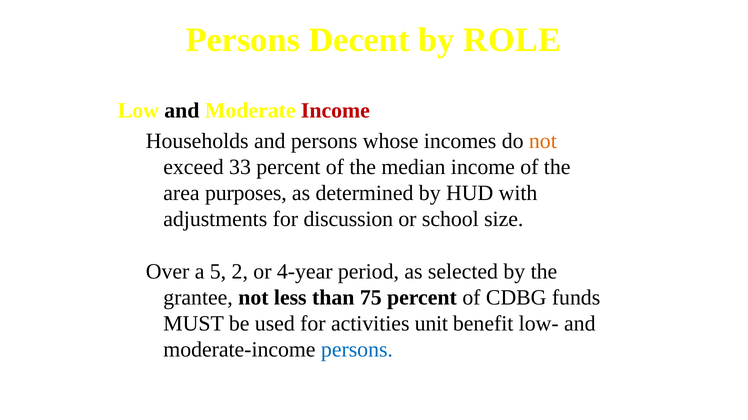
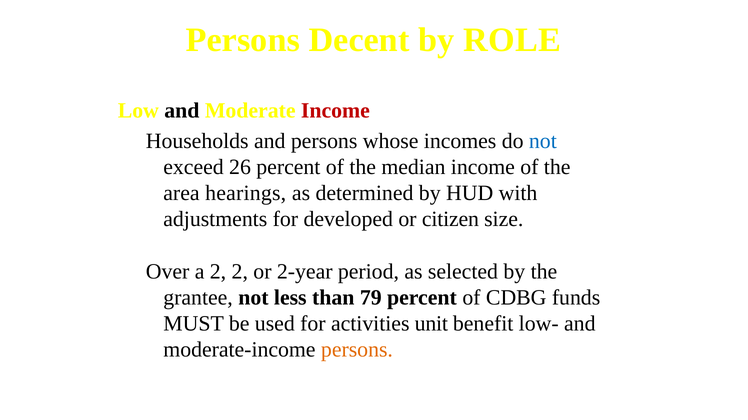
not at (543, 141) colour: orange -> blue
33: 33 -> 26
purposes: purposes -> hearings
discussion: discussion -> developed
school: school -> citizen
a 5: 5 -> 2
4-year: 4-year -> 2-year
75: 75 -> 79
persons at (357, 350) colour: blue -> orange
